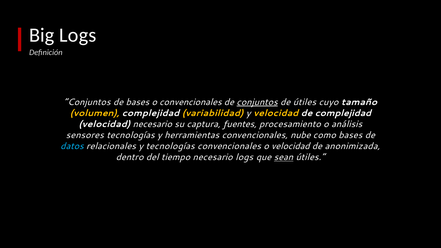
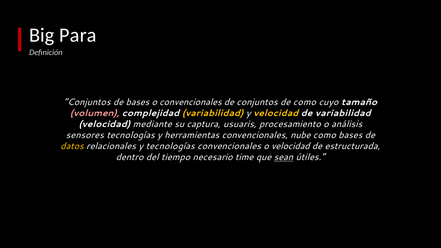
Big Logs: Logs -> Para
conjuntos at (257, 102) underline: present -> none
de útiles: útiles -> como
volumen colour: yellow -> pink
de complejidad: complejidad -> variabilidad
velocidad necesario: necesario -> mediante
fuentes: fuentes -> usuaris
datos colour: light blue -> yellow
anonimizada: anonimizada -> estructurada
necesario logs: logs -> time
